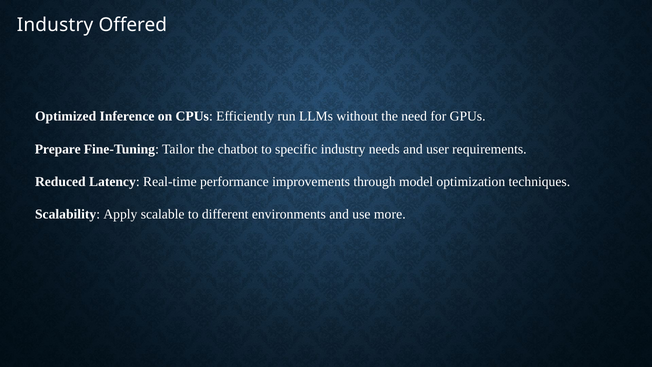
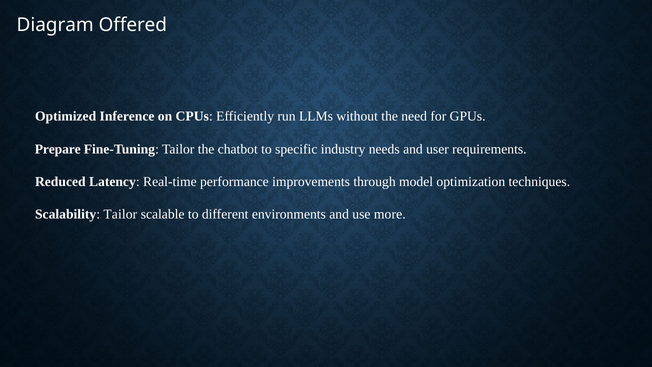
Industry at (55, 25): Industry -> Diagram
Scalability Apply: Apply -> Tailor
